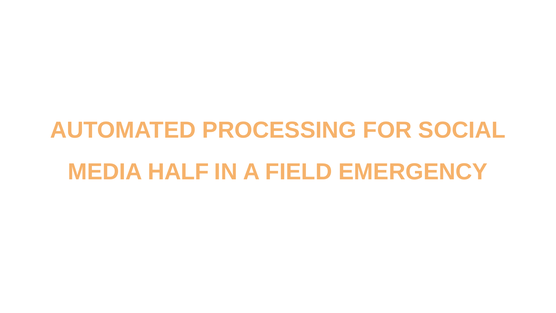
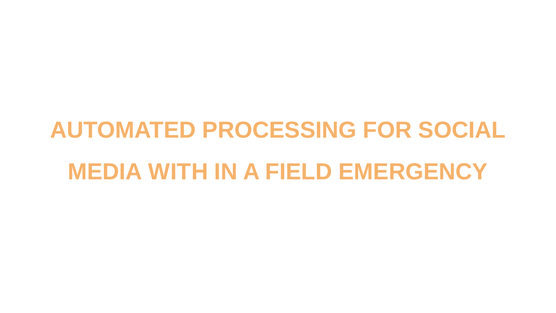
HALF: HALF -> WITH
